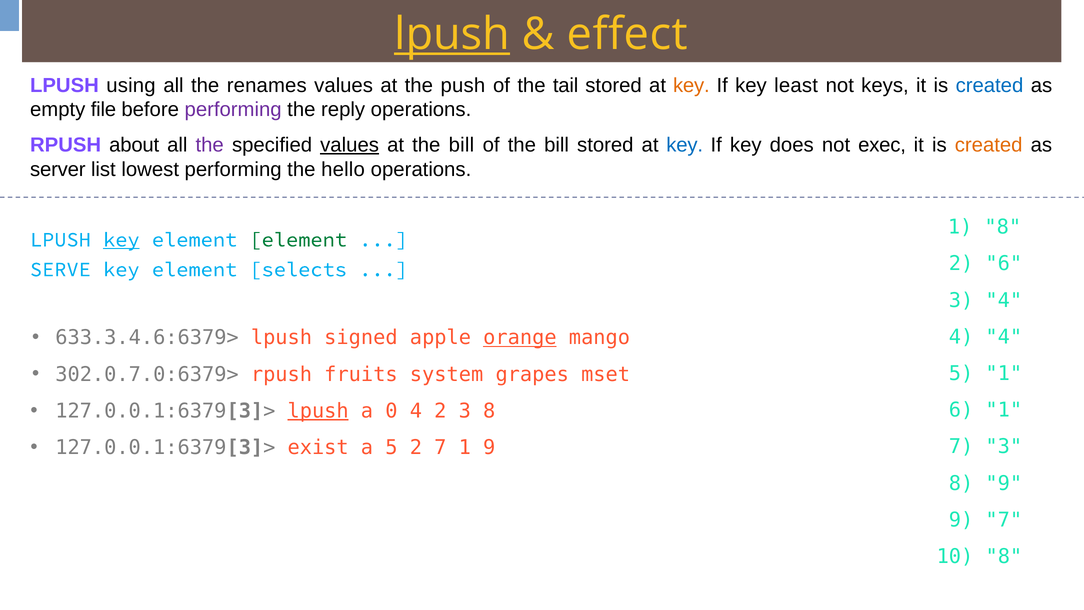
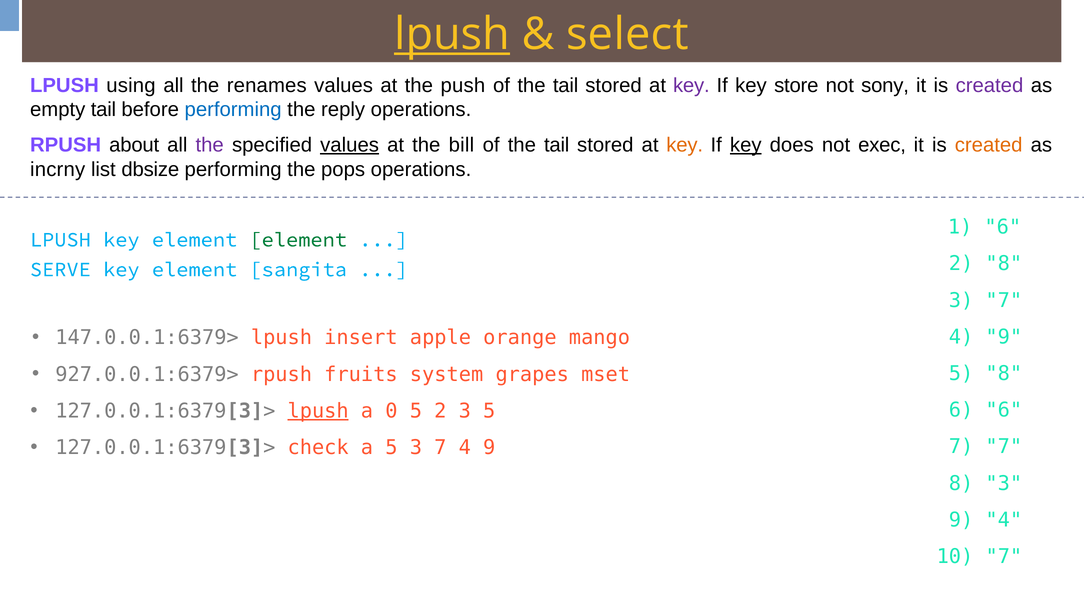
effect: effect -> select
key at (691, 85) colour: orange -> purple
least: least -> store
keys: keys -> sony
created at (989, 85) colour: blue -> purple
empty file: file -> tail
performing at (233, 110) colour: purple -> blue
bill at (557, 145): bill -> tail
key at (685, 145) colour: blue -> orange
key at (746, 145) underline: none -> present
server: server -> incrny
lowest: lowest -> dbsize
hello: hello -> pops
1 8: 8 -> 6
key at (121, 240) underline: present -> none
2 6: 6 -> 8
selects: selects -> sangita
4 at (1004, 300): 4 -> 7
633.3.4.6:6379>: 633.3.4.6:6379> -> 147.0.0.1:6379>
signed: signed -> insert
orange underline: present -> none
4 at (1004, 337): 4 -> 9
302.0.7.0:6379>: 302.0.7.0:6379> -> 927.0.0.1:6379>
5 1: 1 -> 8
0 4: 4 -> 5
2 3 8: 8 -> 5
6 1: 1 -> 6
exist: exist -> check
5 2: 2 -> 3
1 at (465, 447): 1 -> 4
7 3: 3 -> 7
9 at (1004, 483): 9 -> 3
9 7: 7 -> 4
10 8: 8 -> 7
